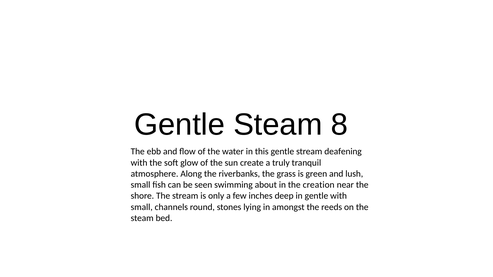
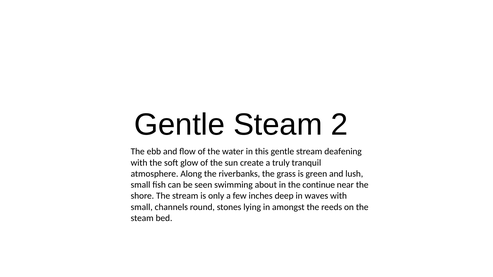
8: 8 -> 2
creation: creation -> continue
in gentle: gentle -> waves
